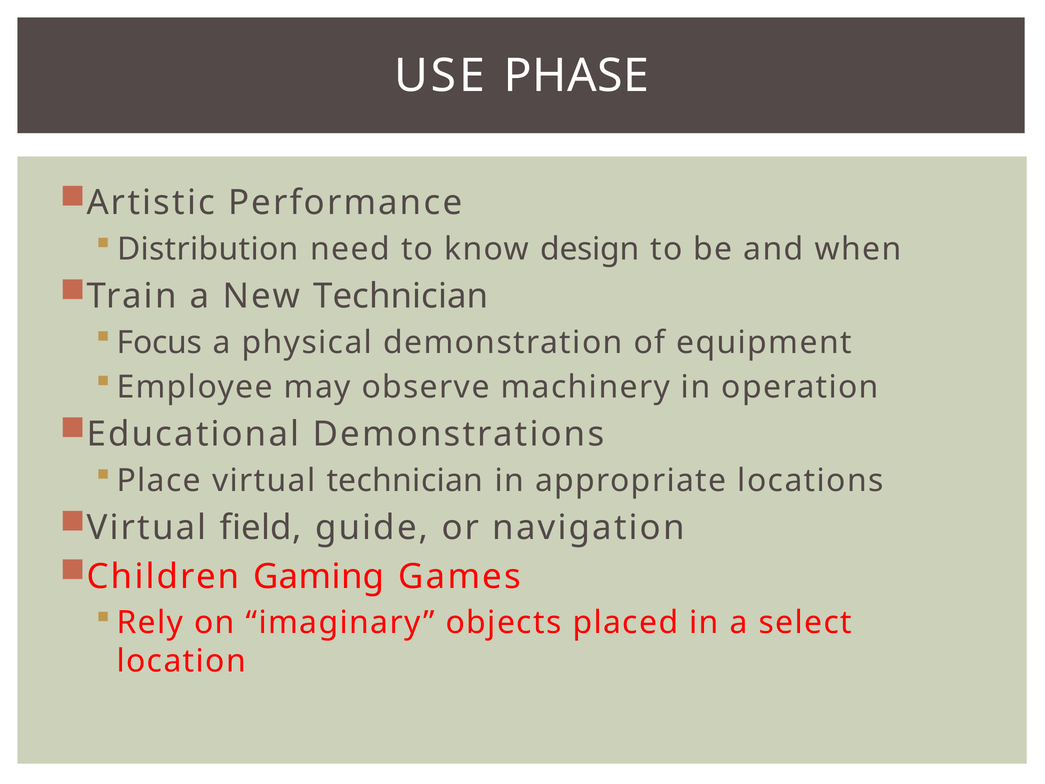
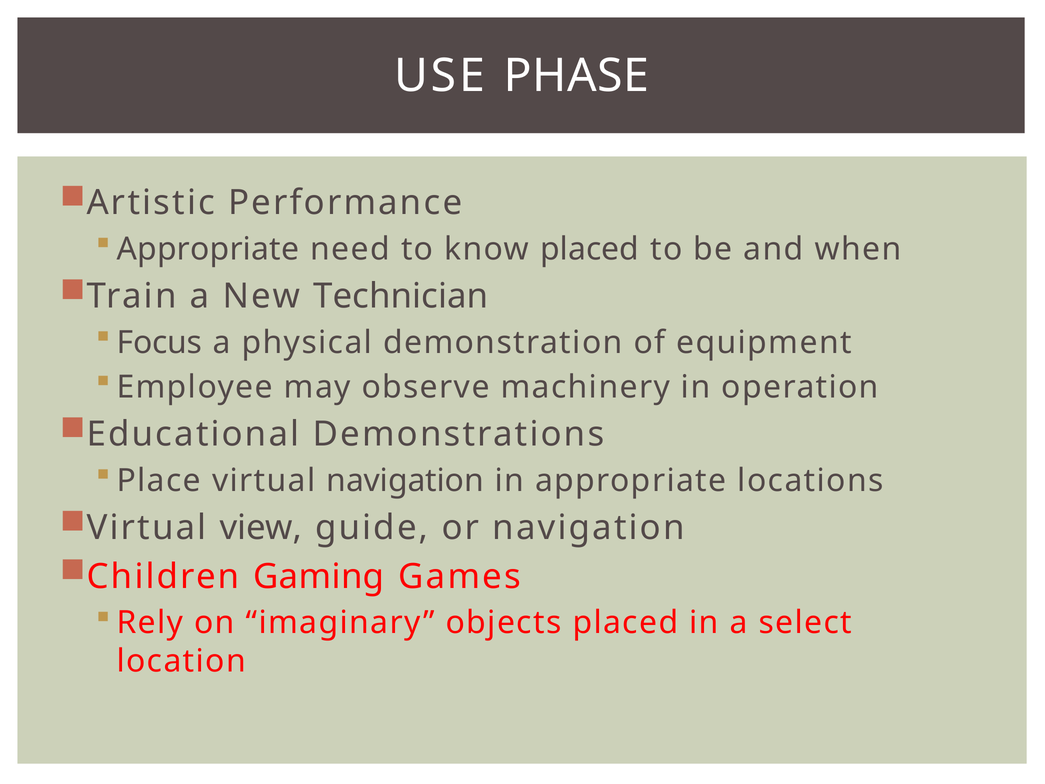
Distribution at (208, 249): Distribution -> Appropriate
know design: design -> placed
virtual technician: technician -> navigation
field: field -> view
